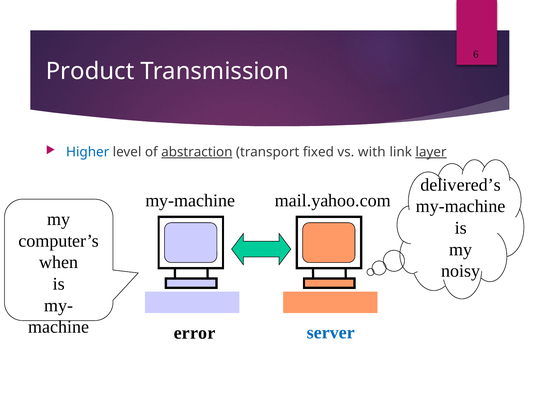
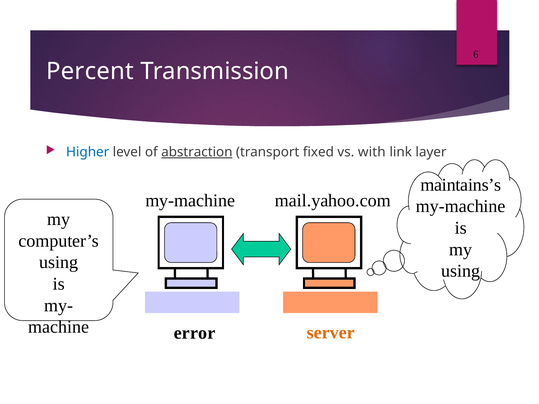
Product: Product -> Percent
layer underline: present -> none
delivered’s: delivered’s -> maintains’s
when at (59, 263): when -> using
noisy at (461, 271): noisy -> using
server colour: blue -> orange
